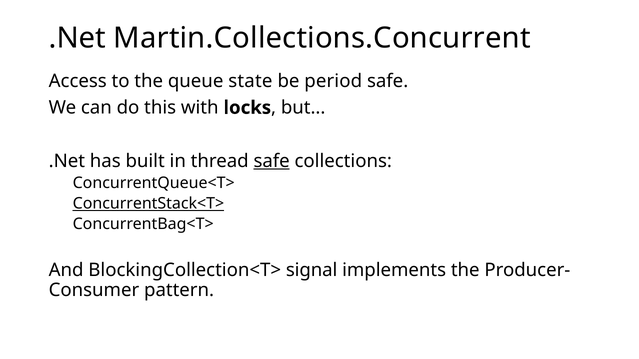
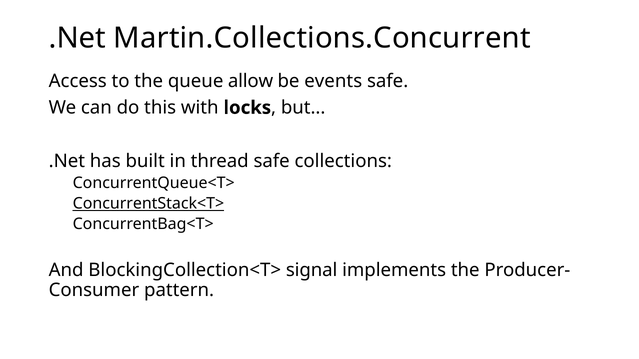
state: state -> allow
period: period -> events
safe at (272, 161) underline: present -> none
